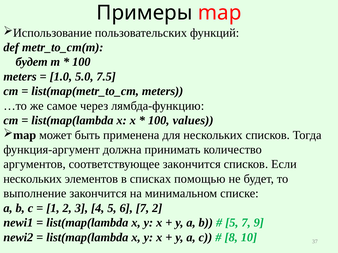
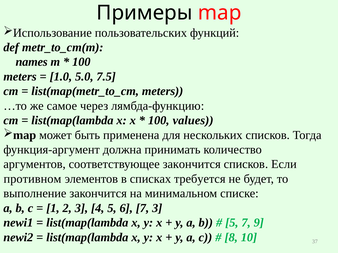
будет at (32, 62): будет -> names
нескольких at (33, 179): нескольких -> противном
помощью: помощью -> требуется
7 2: 2 -> 3
